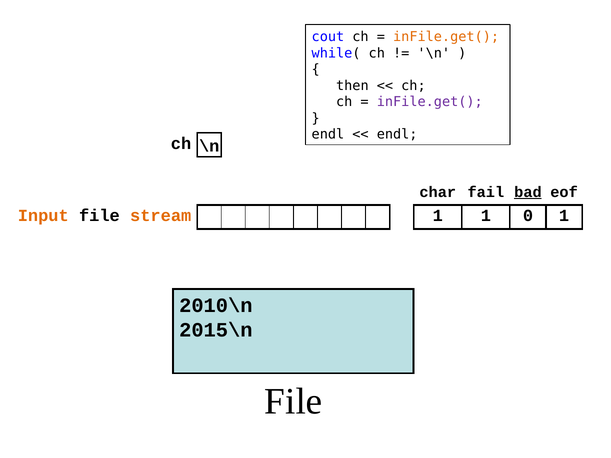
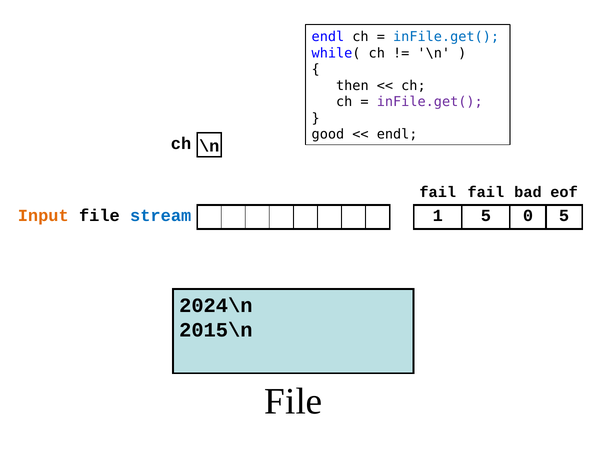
cout at (328, 37): cout -> endl
inFile.get( at (446, 37) colour: orange -> blue
endl at (328, 134): endl -> good
char at (438, 192): char -> fail
bad underline: present -> none
stream colour: orange -> blue
1 1: 1 -> 5
0 1: 1 -> 5
2010\n: 2010\n -> 2024\n
